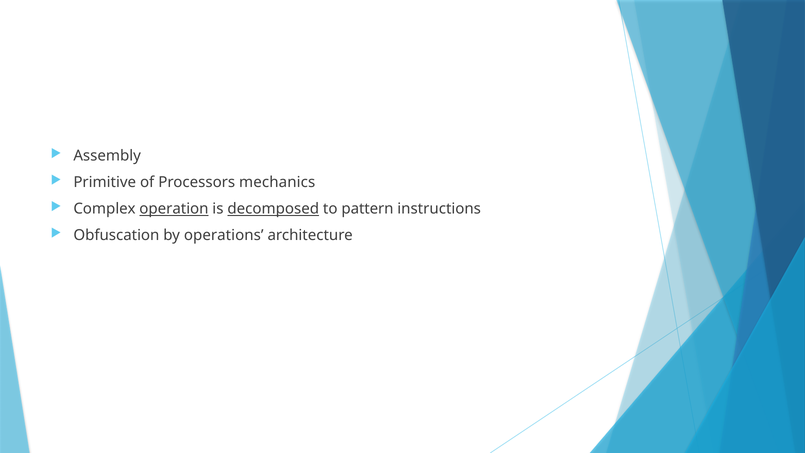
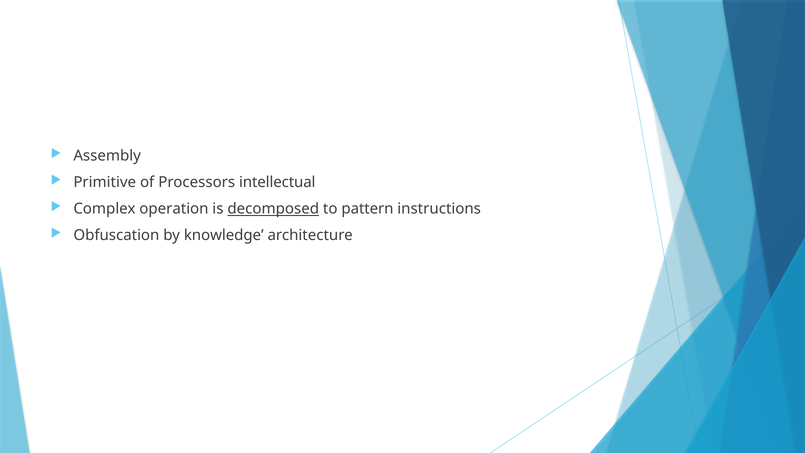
mechanics: mechanics -> intellectual
operation underline: present -> none
operations: operations -> knowledge
